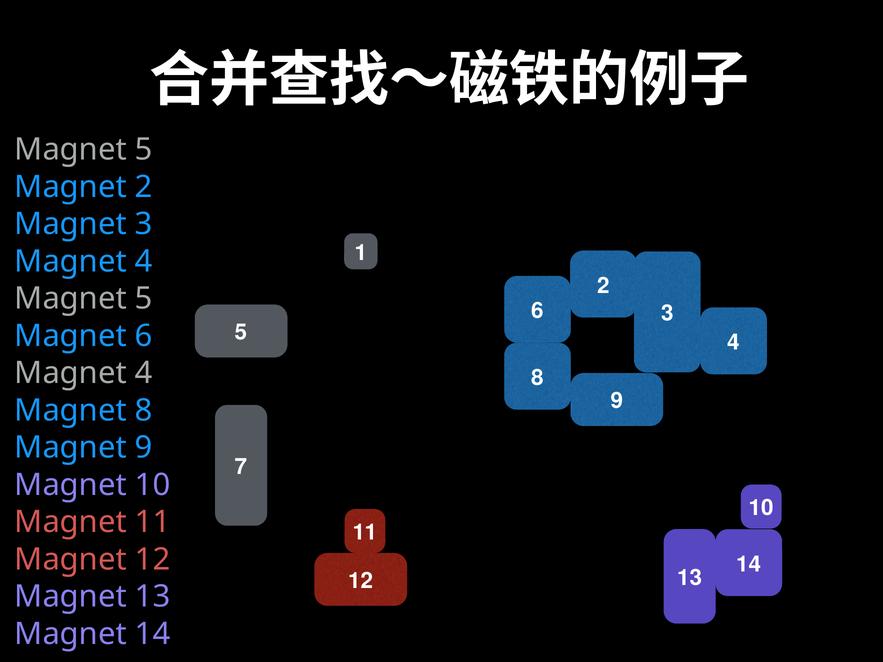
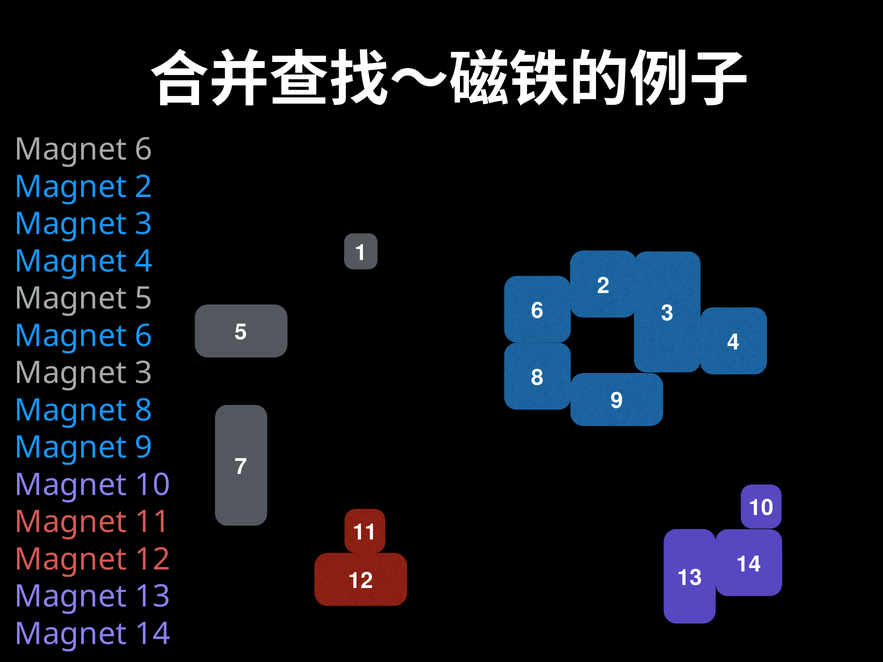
5 at (144, 150): 5 -> 6
4 at (144, 373): 4 -> 3
